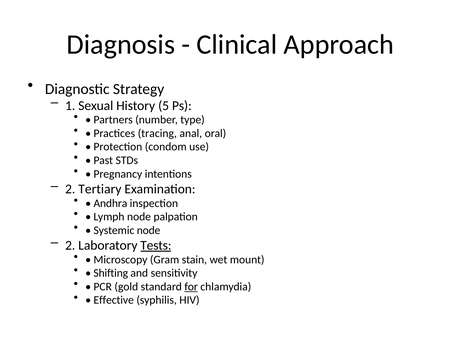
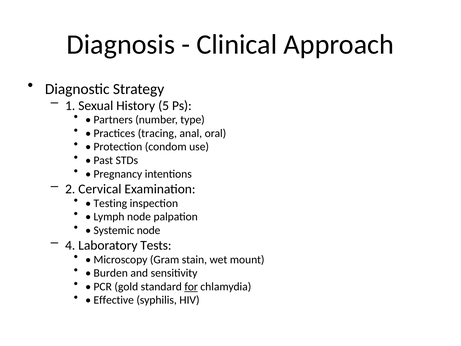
Tertiary: Tertiary -> Cervical
Andhra: Andhra -> Testing
2 at (70, 245): 2 -> 4
Tests underline: present -> none
Shifting: Shifting -> Burden
